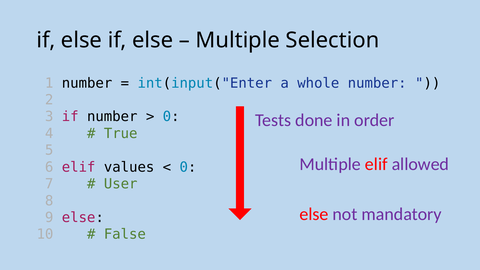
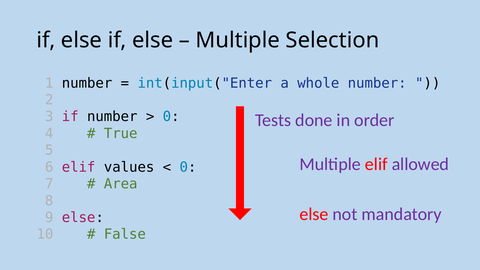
User: User -> Area
